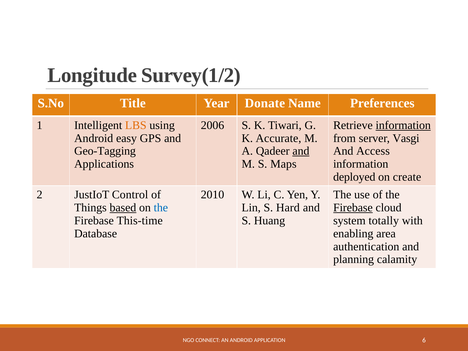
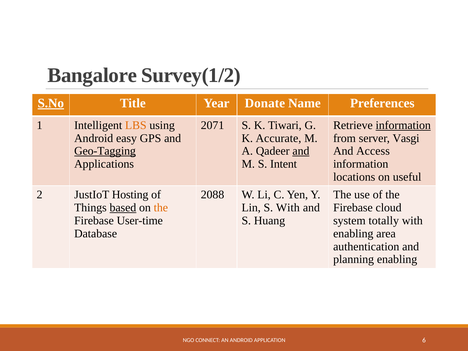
Longitude: Longitude -> Bangalore
S.No underline: none -> present
2006: 2006 -> 2071
Geo-Tagging underline: none -> present
Maps: Maps -> Intent
deployed: deployed -> locations
create: create -> useful
Control: Control -> Hosting
2010: 2010 -> 2088
the at (161, 208) colour: blue -> orange
S Hard: Hard -> With
Firebase at (353, 208) underline: present -> none
This-time: This-time -> User-time
planning calamity: calamity -> enabling
